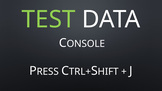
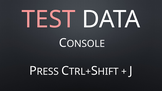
TEST colour: light green -> pink
